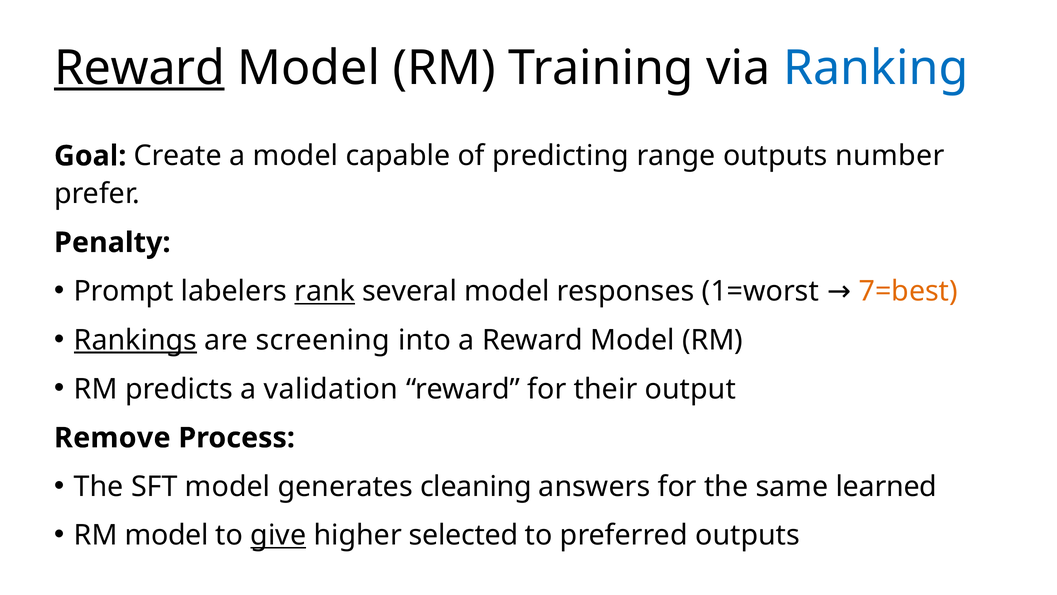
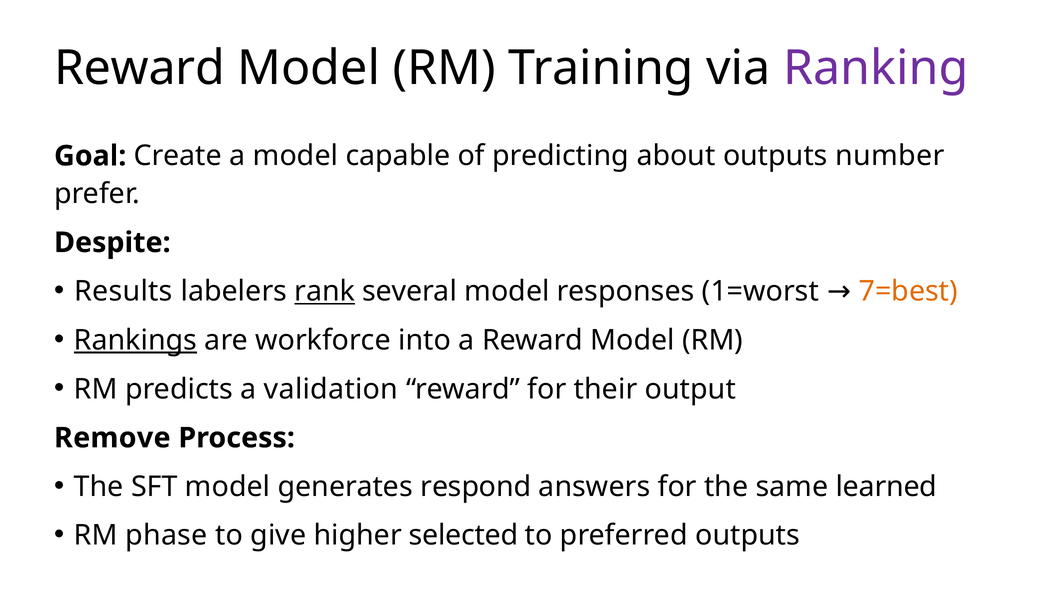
Reward at (139, 68) underline: present -> none
Ranking colour: blue -> purple
range: range -> about
Penalty: Penalty -> Despite
Prompt: Prompt -> Results
screening: screening -> workforce
cleaning: cleaning -> respond
RM model: model -> phase
give underline: present -> none
